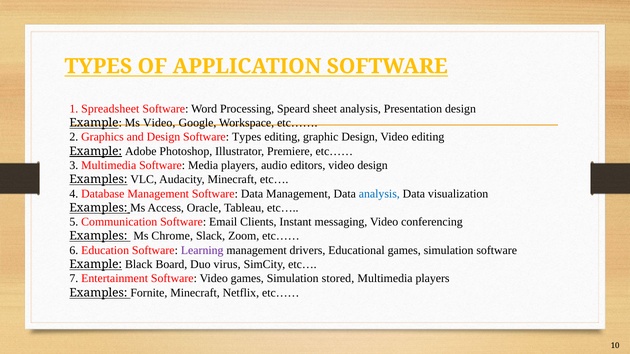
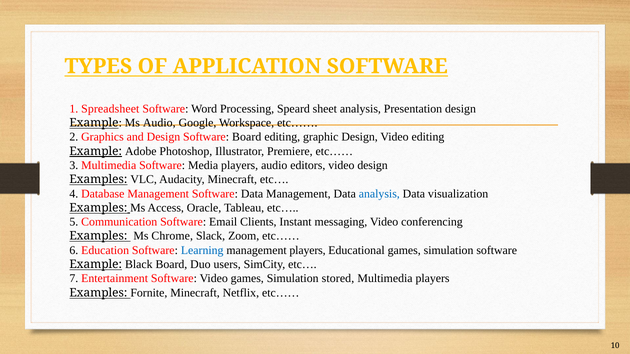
Ms Video: Video -> Audio
Software Types: Types -> Board
Learning colour: purple -> blue
management drivers: drivers -> players
virus: virus -> users
